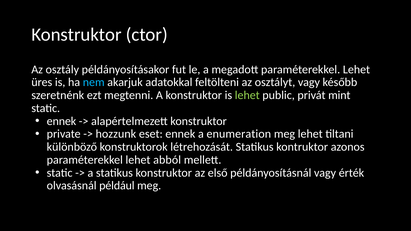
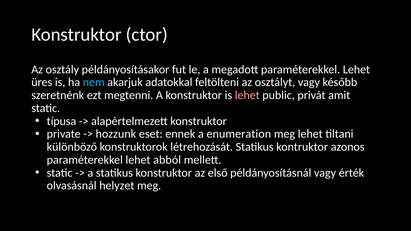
lehet at (247, 95) colour: light green -> pink
mint: mint -> amit
ennek at (61, 121): ennek -> típusa
például: például -> helyzet
